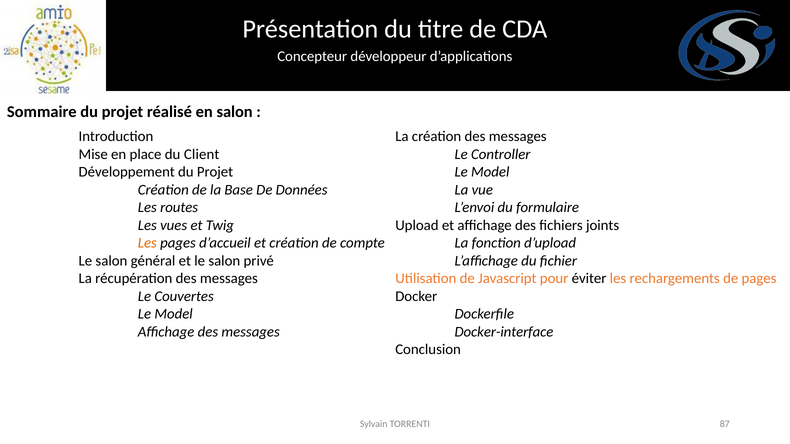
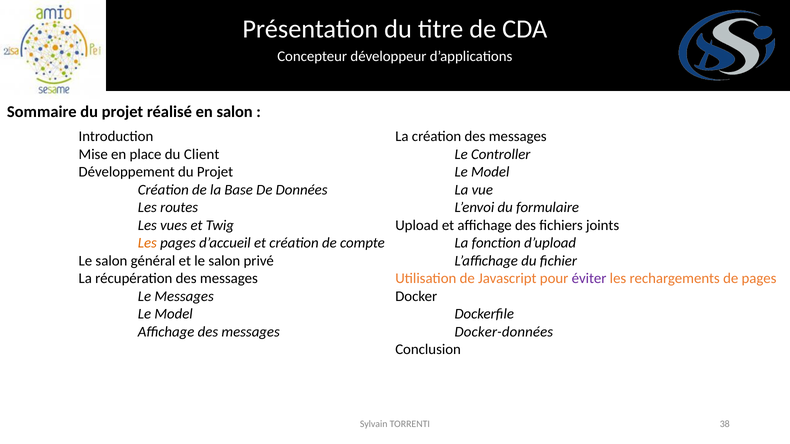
éviter colour: black -> purple
Le Couvertes: Couvertes -> Messages
Docker-interface: Docker-interface -> Docker-données
87: 87 -> 38
